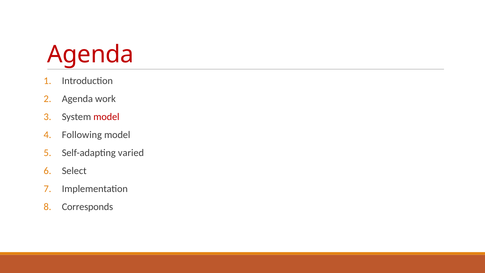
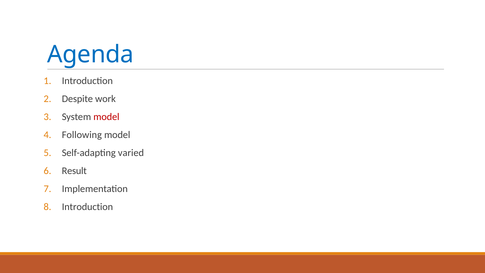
Agenda at (91, 54) colour: red -> blue
Agenda at (77, 99): Agenda -> Despite
Select: Select -> Result
Corresponds at (87, 207): Corresponds -> Introduction
